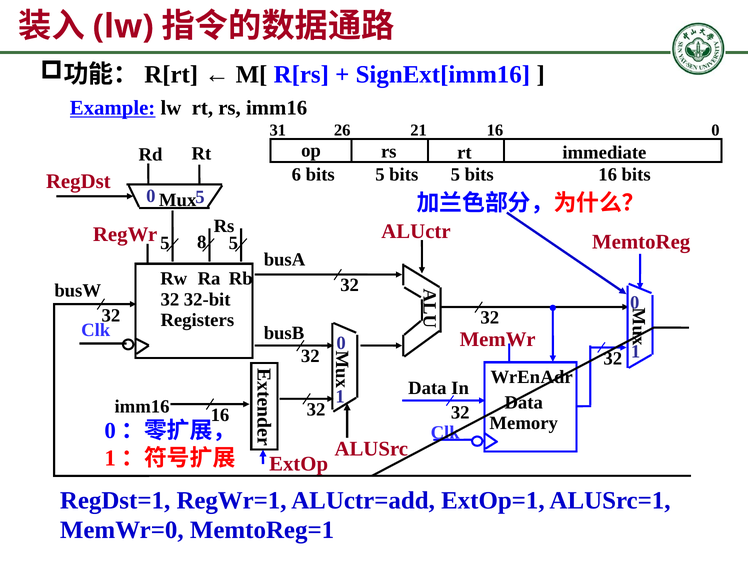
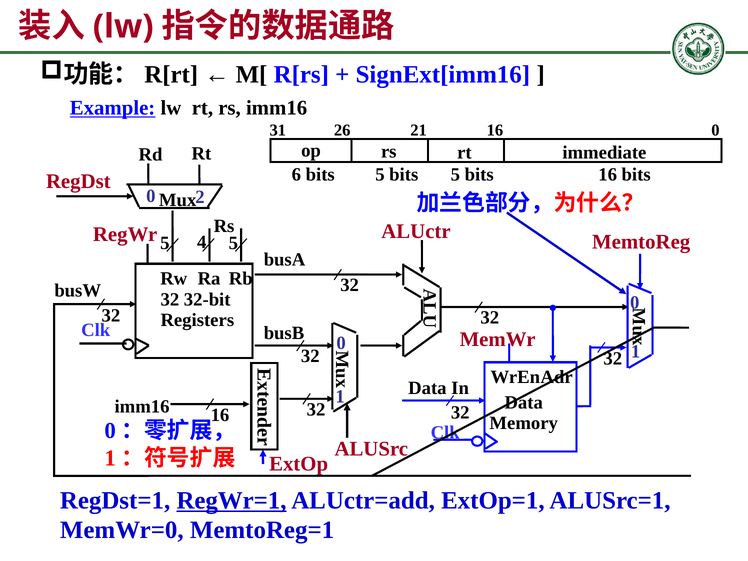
0 5: 5 -> 2
8: 8 -> 4
RegWr=1 underline: none -> present
